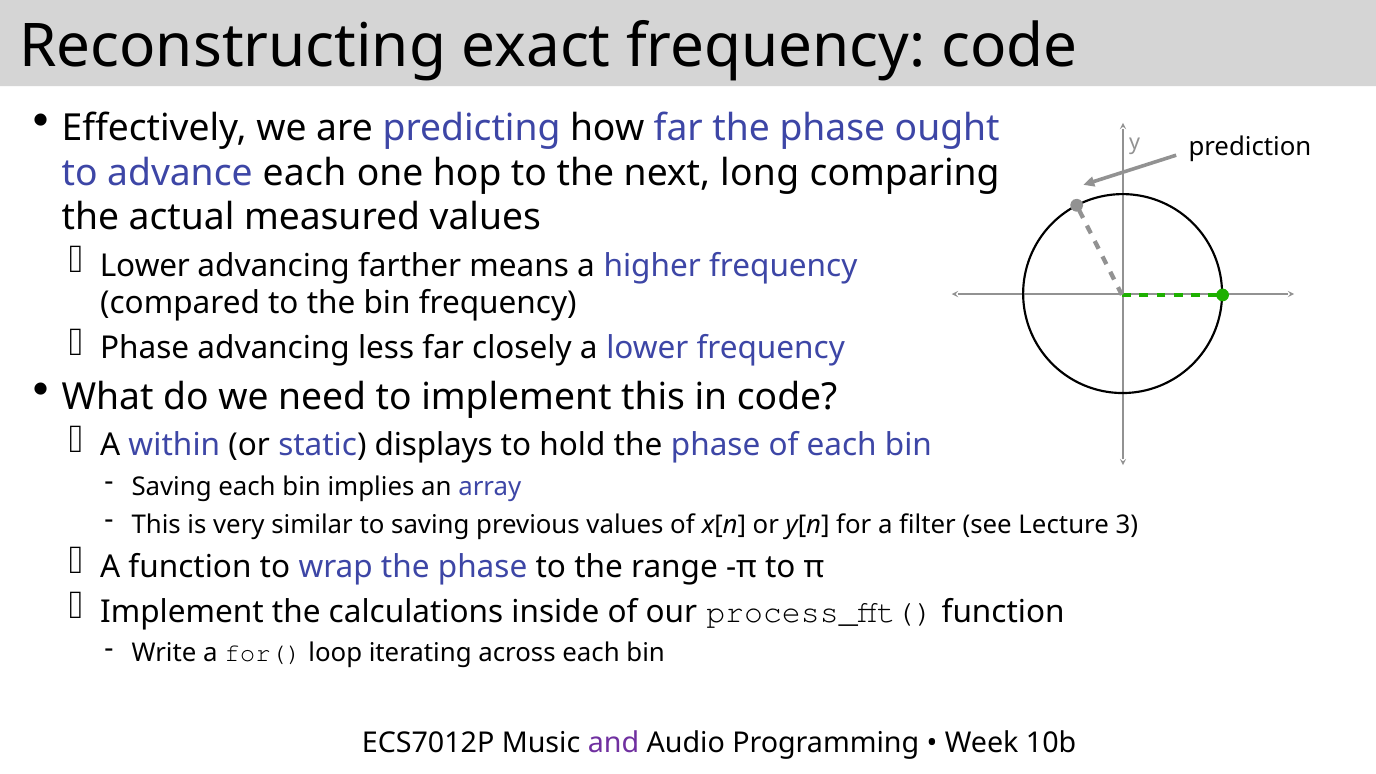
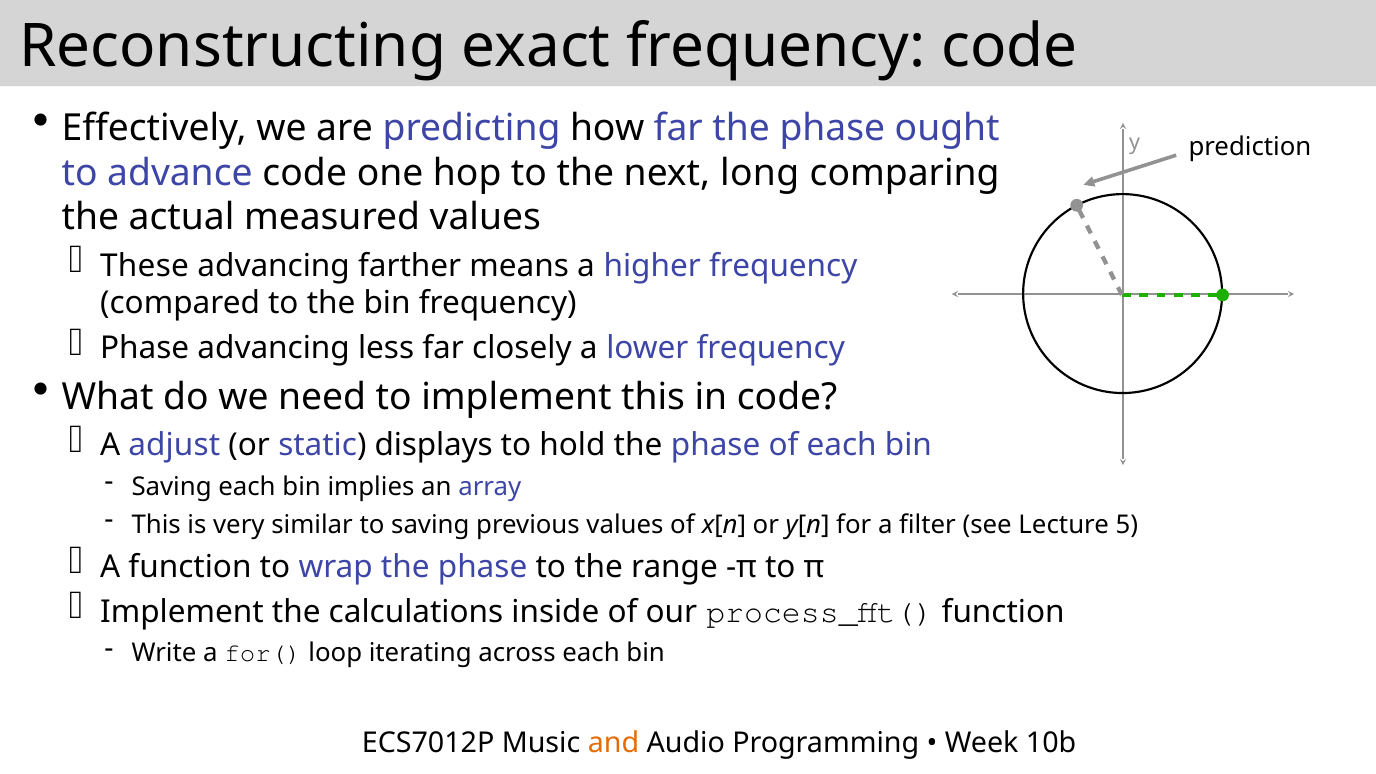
advance each: each -> code
Lower at (145, 266): Lower -> These
within: within -> adjust
3: 3 -> 5
and colour: purple -> orange
